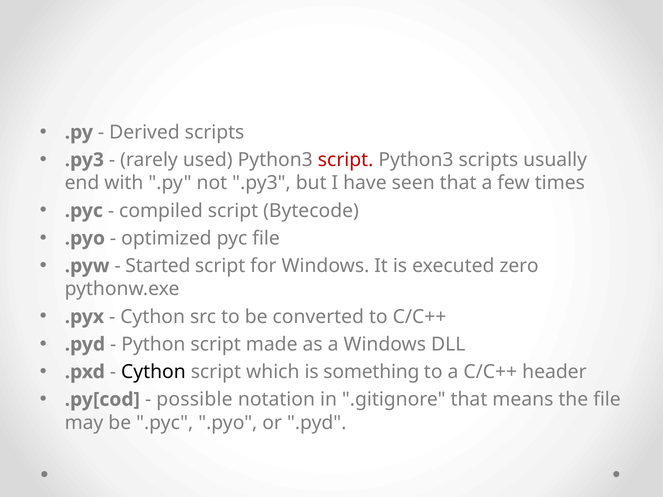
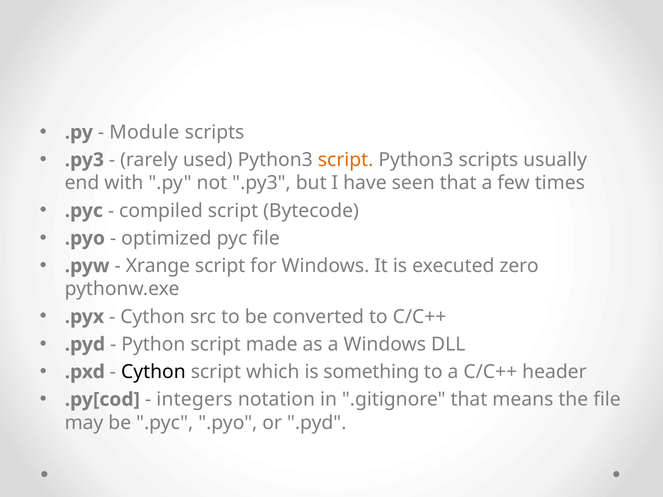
Derived: Derived -> Module
script at (346, 160) colour: red -> orange
Started: Started -> Xrange
possible: possible -> integers
